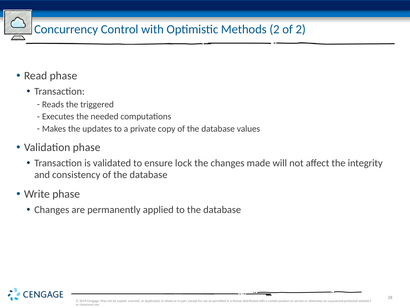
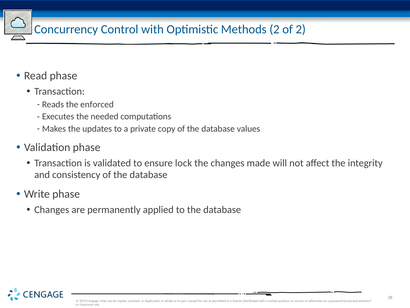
triggered: triggered -> enforced
